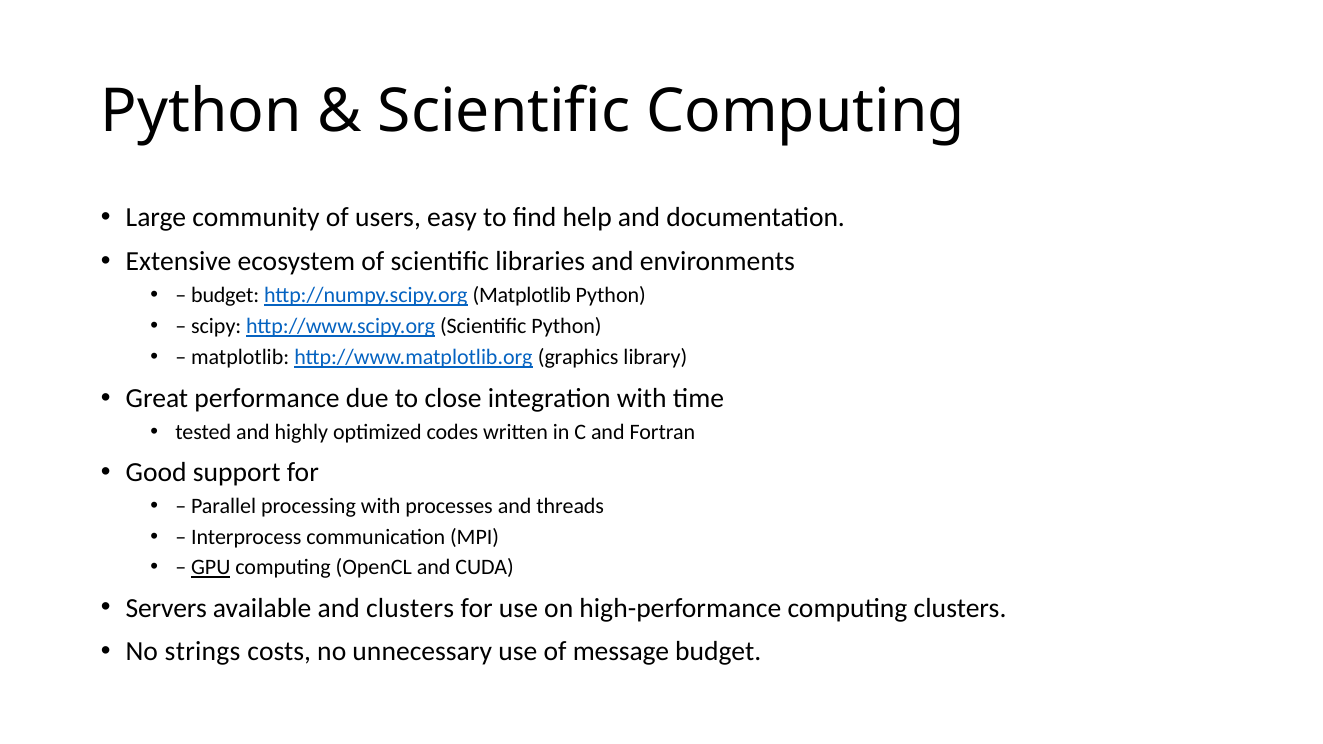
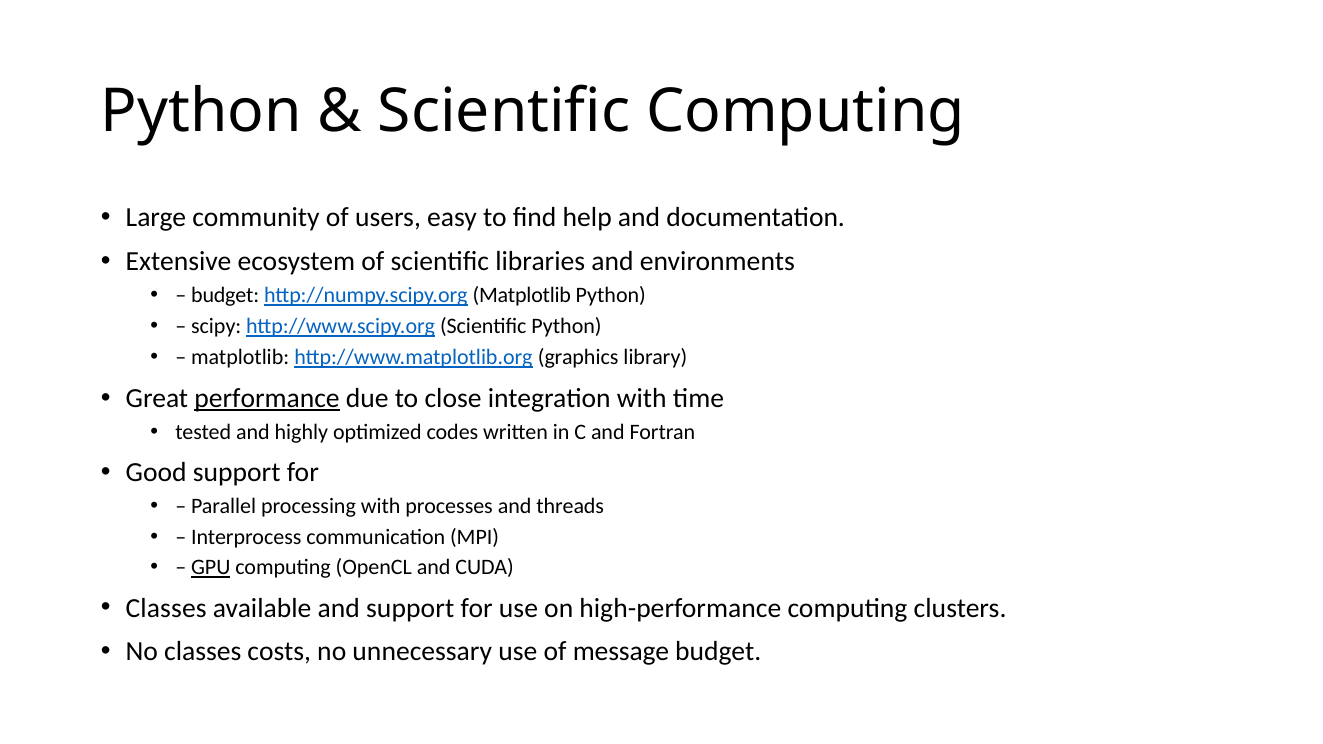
performance underline: none -> present
Servers at (166, 608): Servers -> Classes
and clusters: clusters -> support
No strings: strings -> classes
